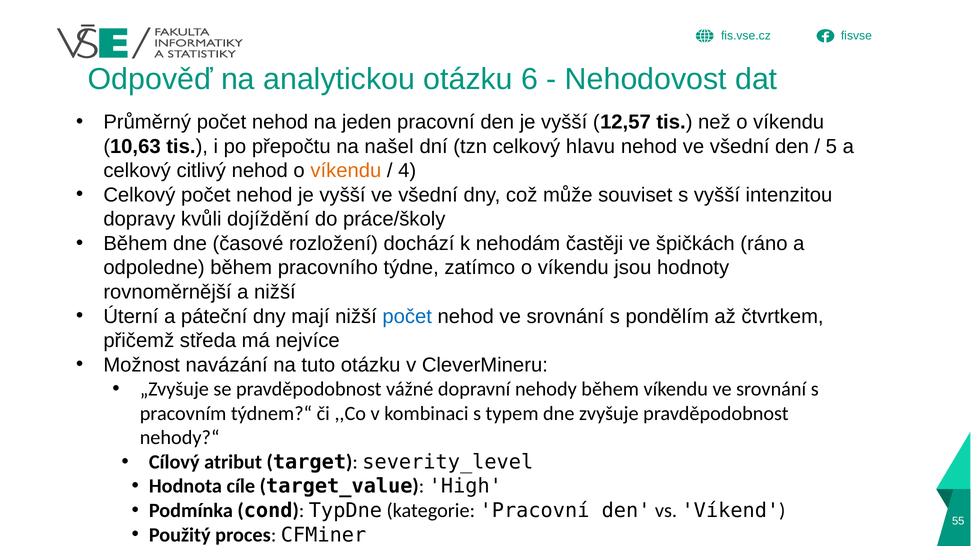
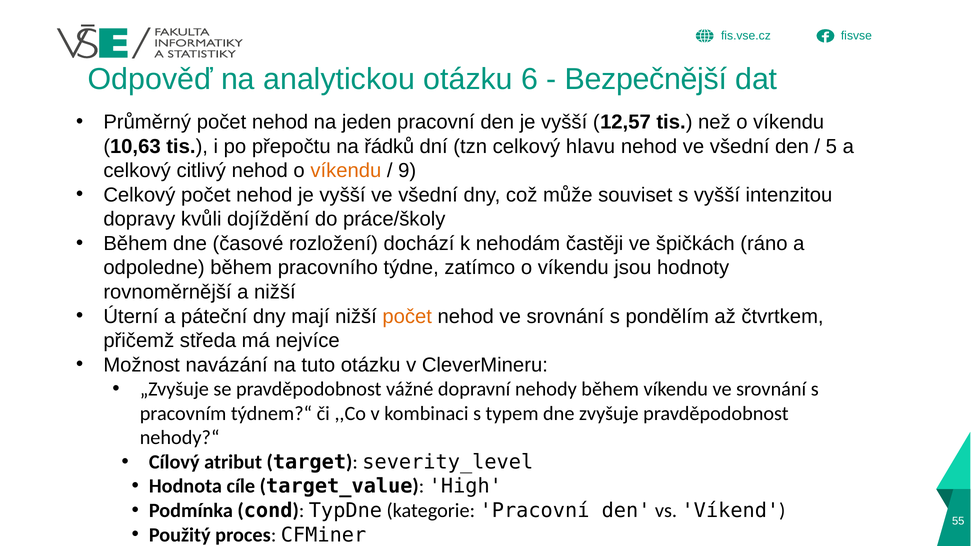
Nehodovost: Nehodovost -> Bezpečnější
našel: našel -> řádků
4: 4 -> 9
počet at (407, 316) colour: blue -> orange
